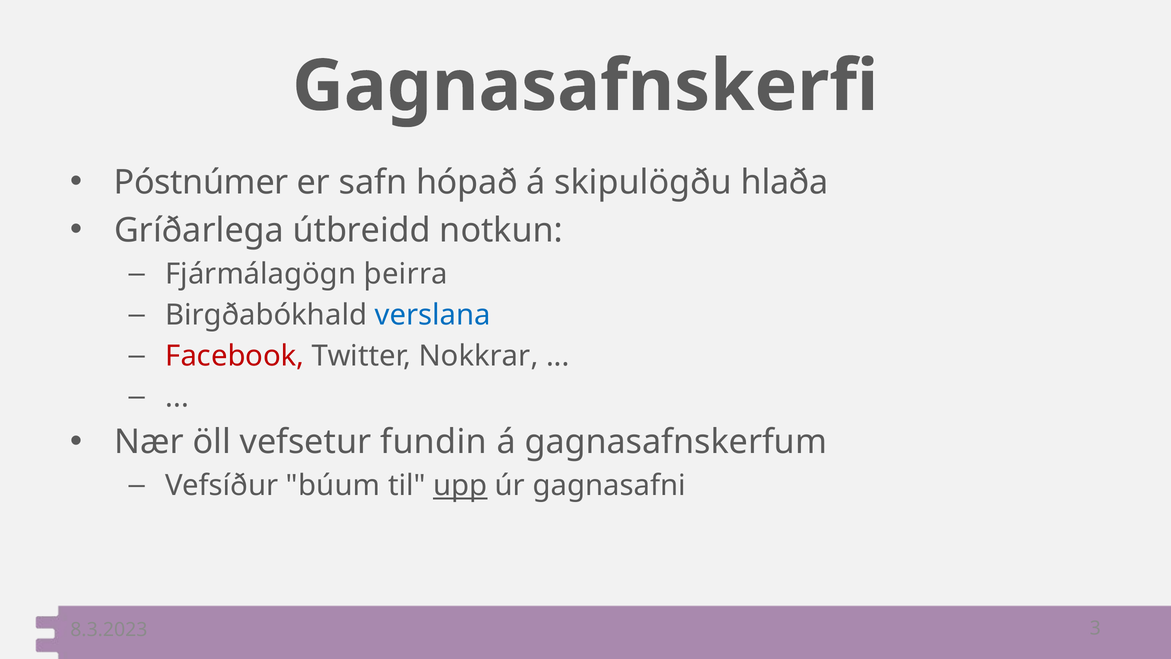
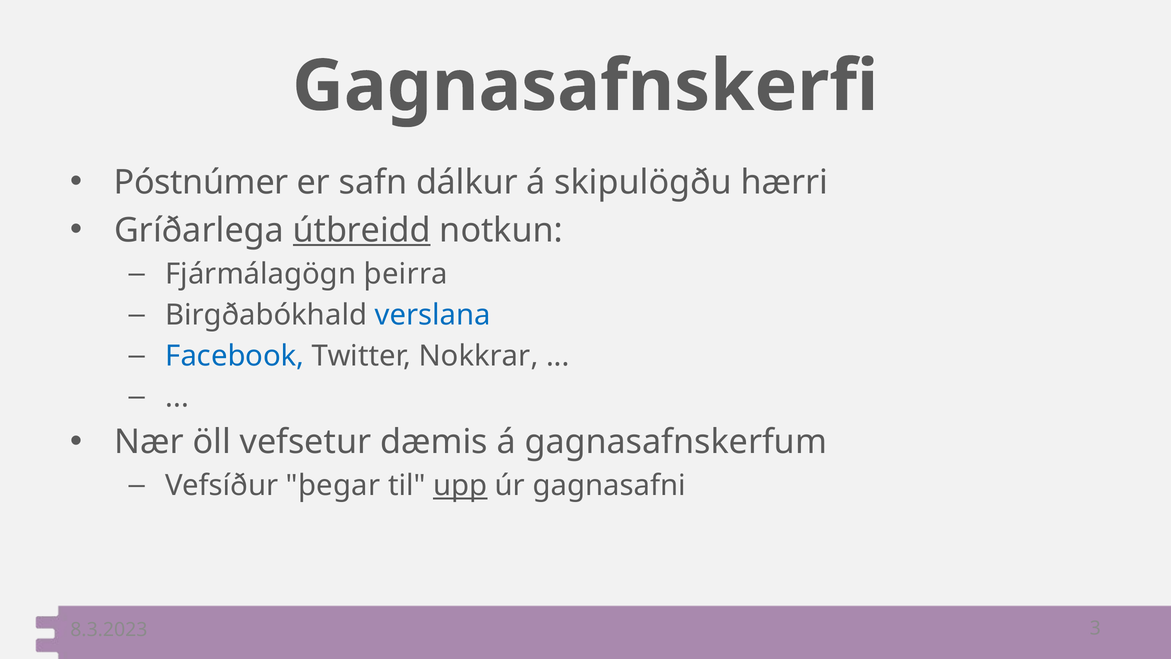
hópað: hópað -> dálkur
hlaða: hlaða -> hærri
útbreidd underline: none -> present
Facebook colour: red -> blue
fundin: fundin -> dæmis
búum: búum -> þegar
